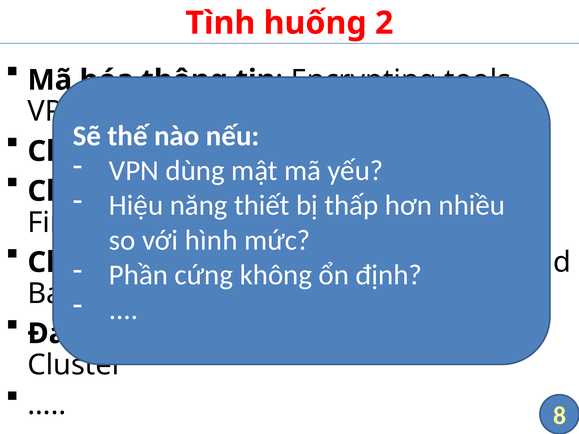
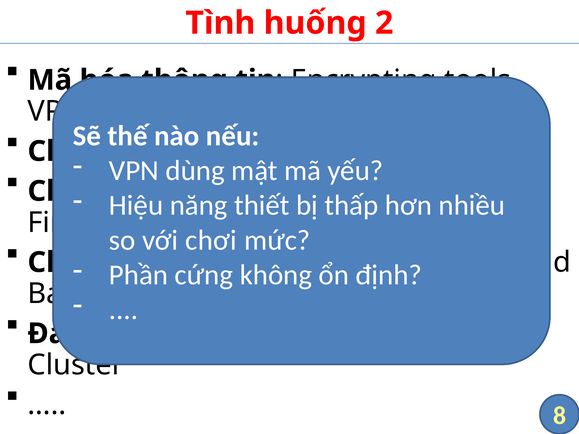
hình: hình -> chơi
